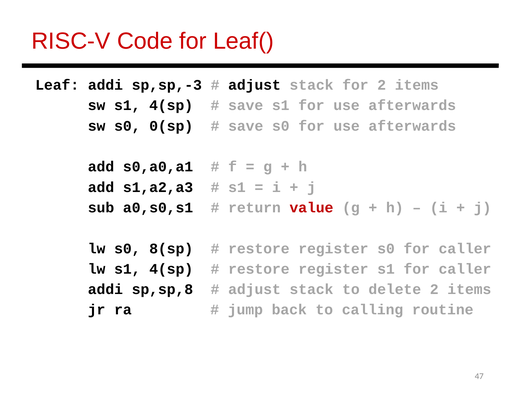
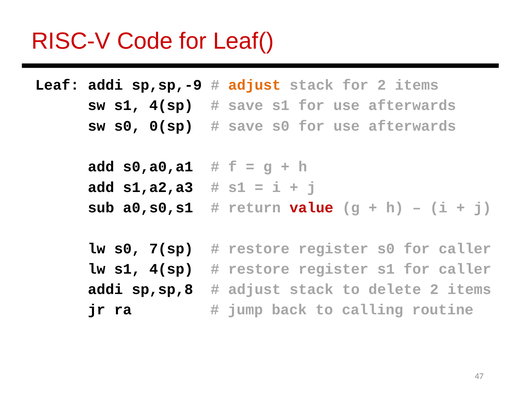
sp,sp,-3: sp,sp,-3 -> sp,sp,-9
adjust at (254, 85) colour: black -> orange
8(sp: 8(sp -> 7(sp
